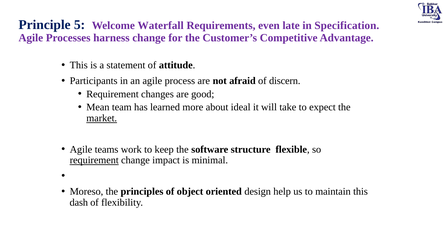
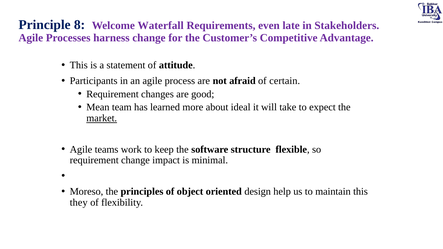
5: 5 -> 8
Specification: Specification -> Stakeholders
discern: discern -> certain
requirement at (94, 160) underline: present -> none
dash: dash -> they
